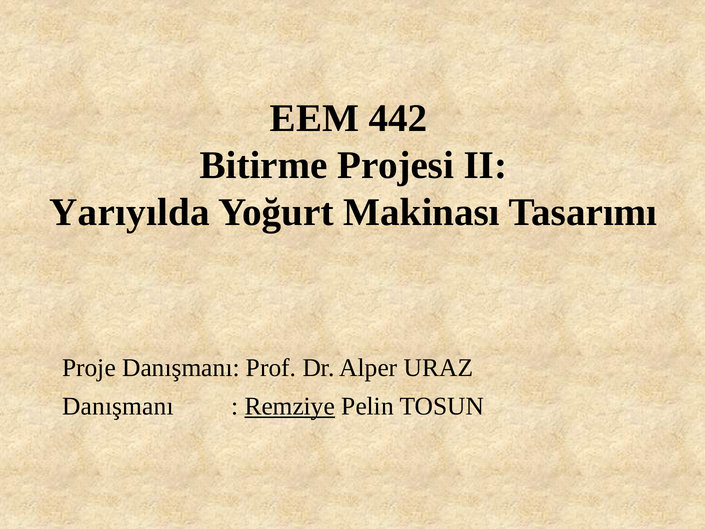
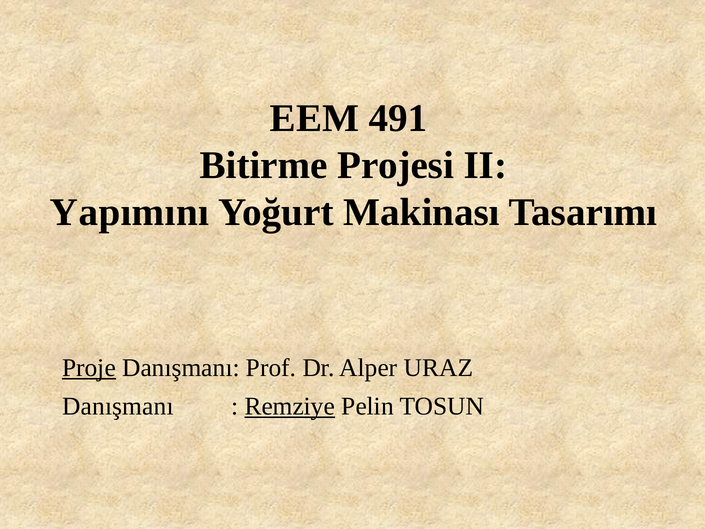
442: 442 -> 491
Yarıyılda: Yarıyılda -> Yapımını
Proje underline: none -> present
